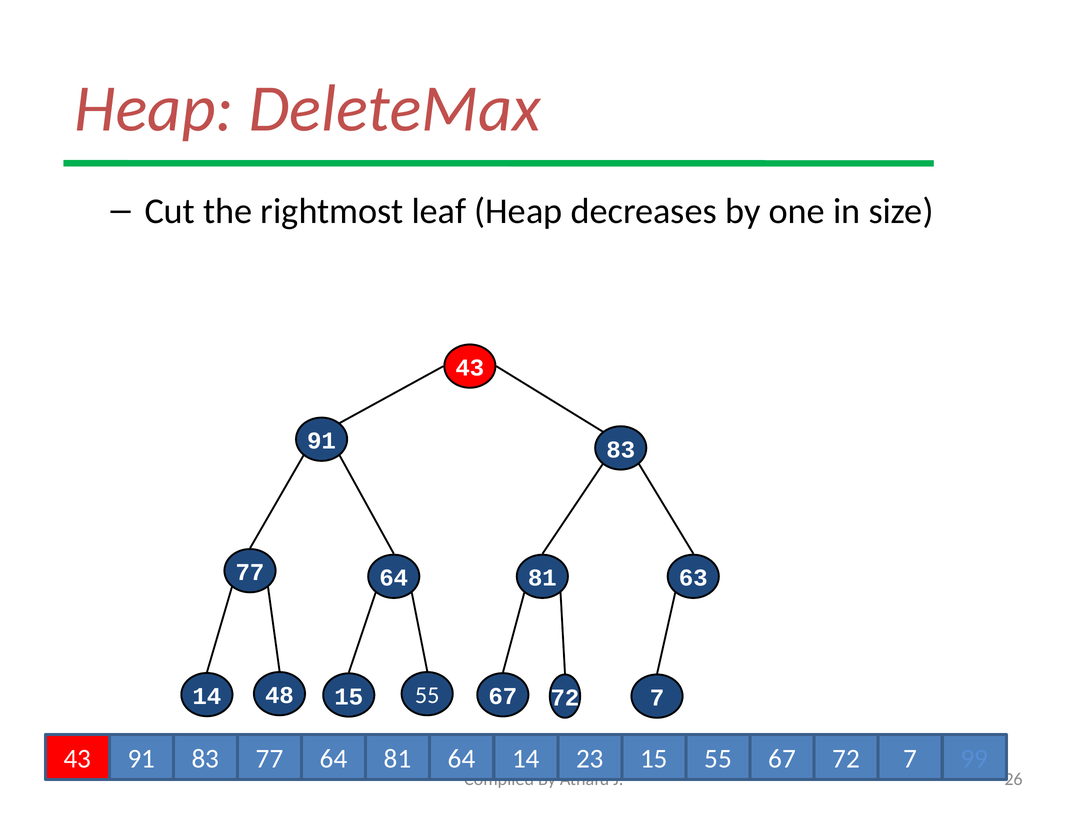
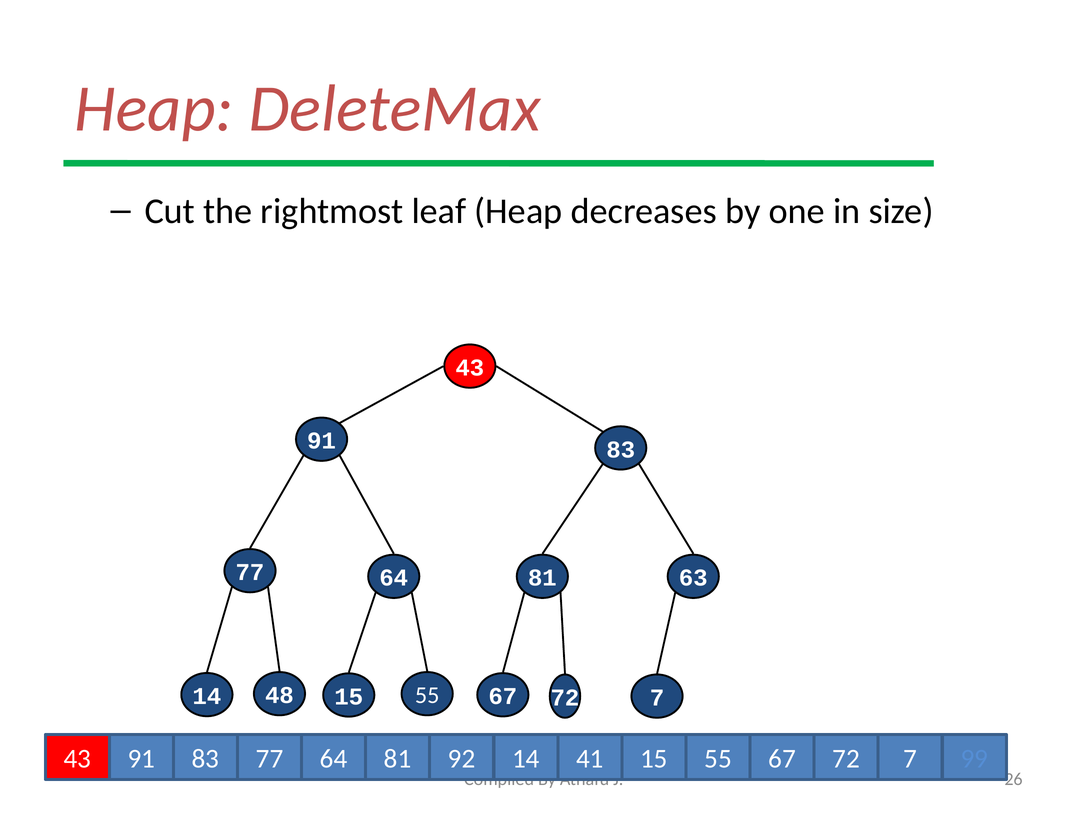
81 64: 64 -> 92
23: 23 -> 41
